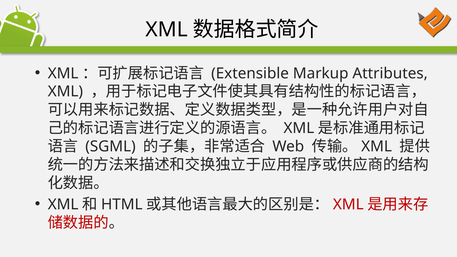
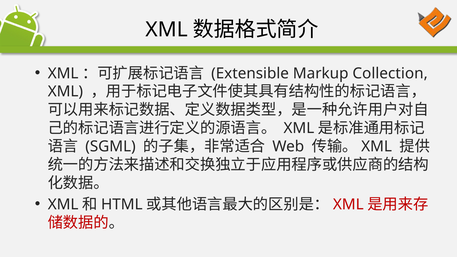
Attributes: Attributes -> Collection
